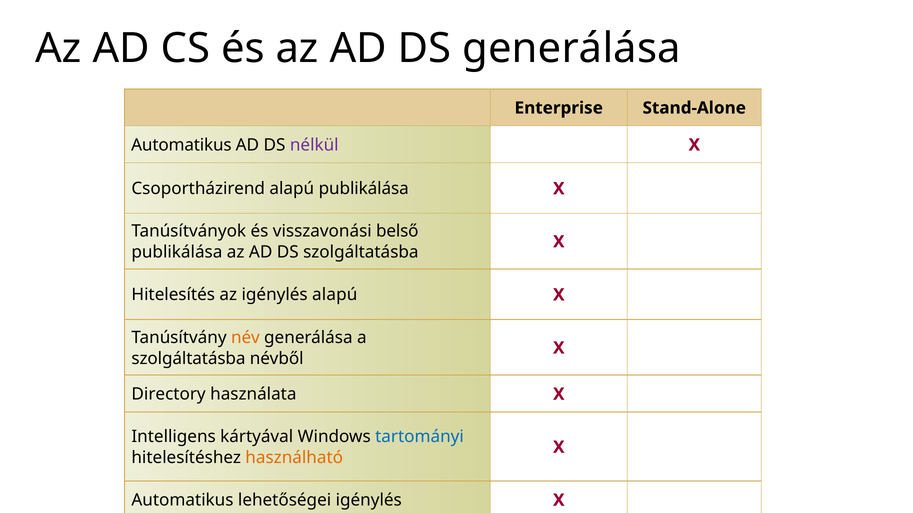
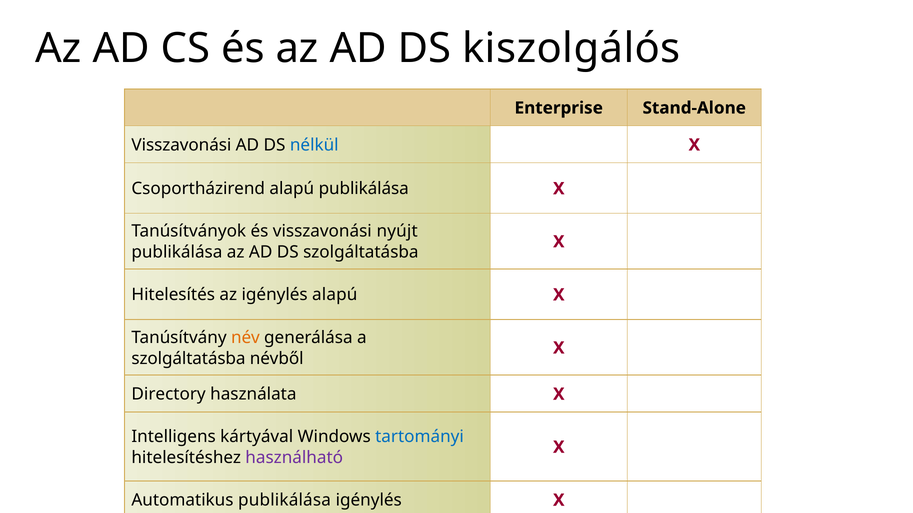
DS generálása: generálása -> kiszolgálós
Automatikus at (181, 145): Automatikus -> Visszavonási
nélkül colour: purple -> blue
belső: belső -> nyújt
használható colour: orange -> purple
Automatikus lehetőségei: lehetőségei -> publikálása
